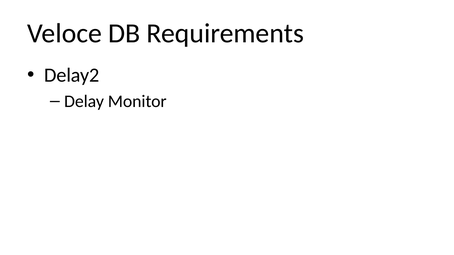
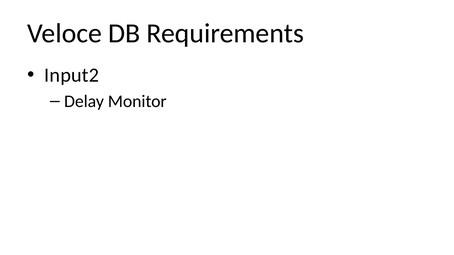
Delay2: Delay2 -> Input2
